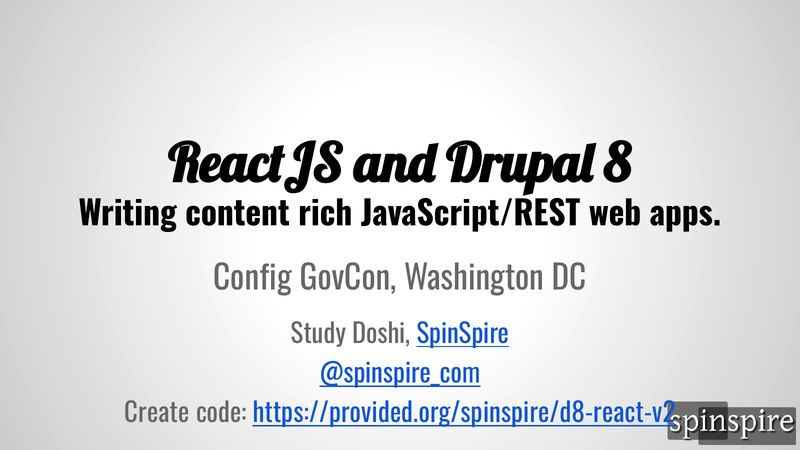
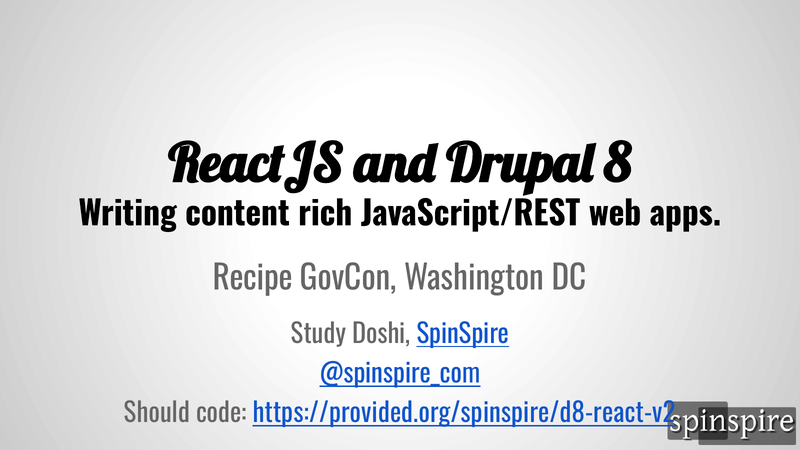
Config: Config -> Recipe
Create: Create -> Should
